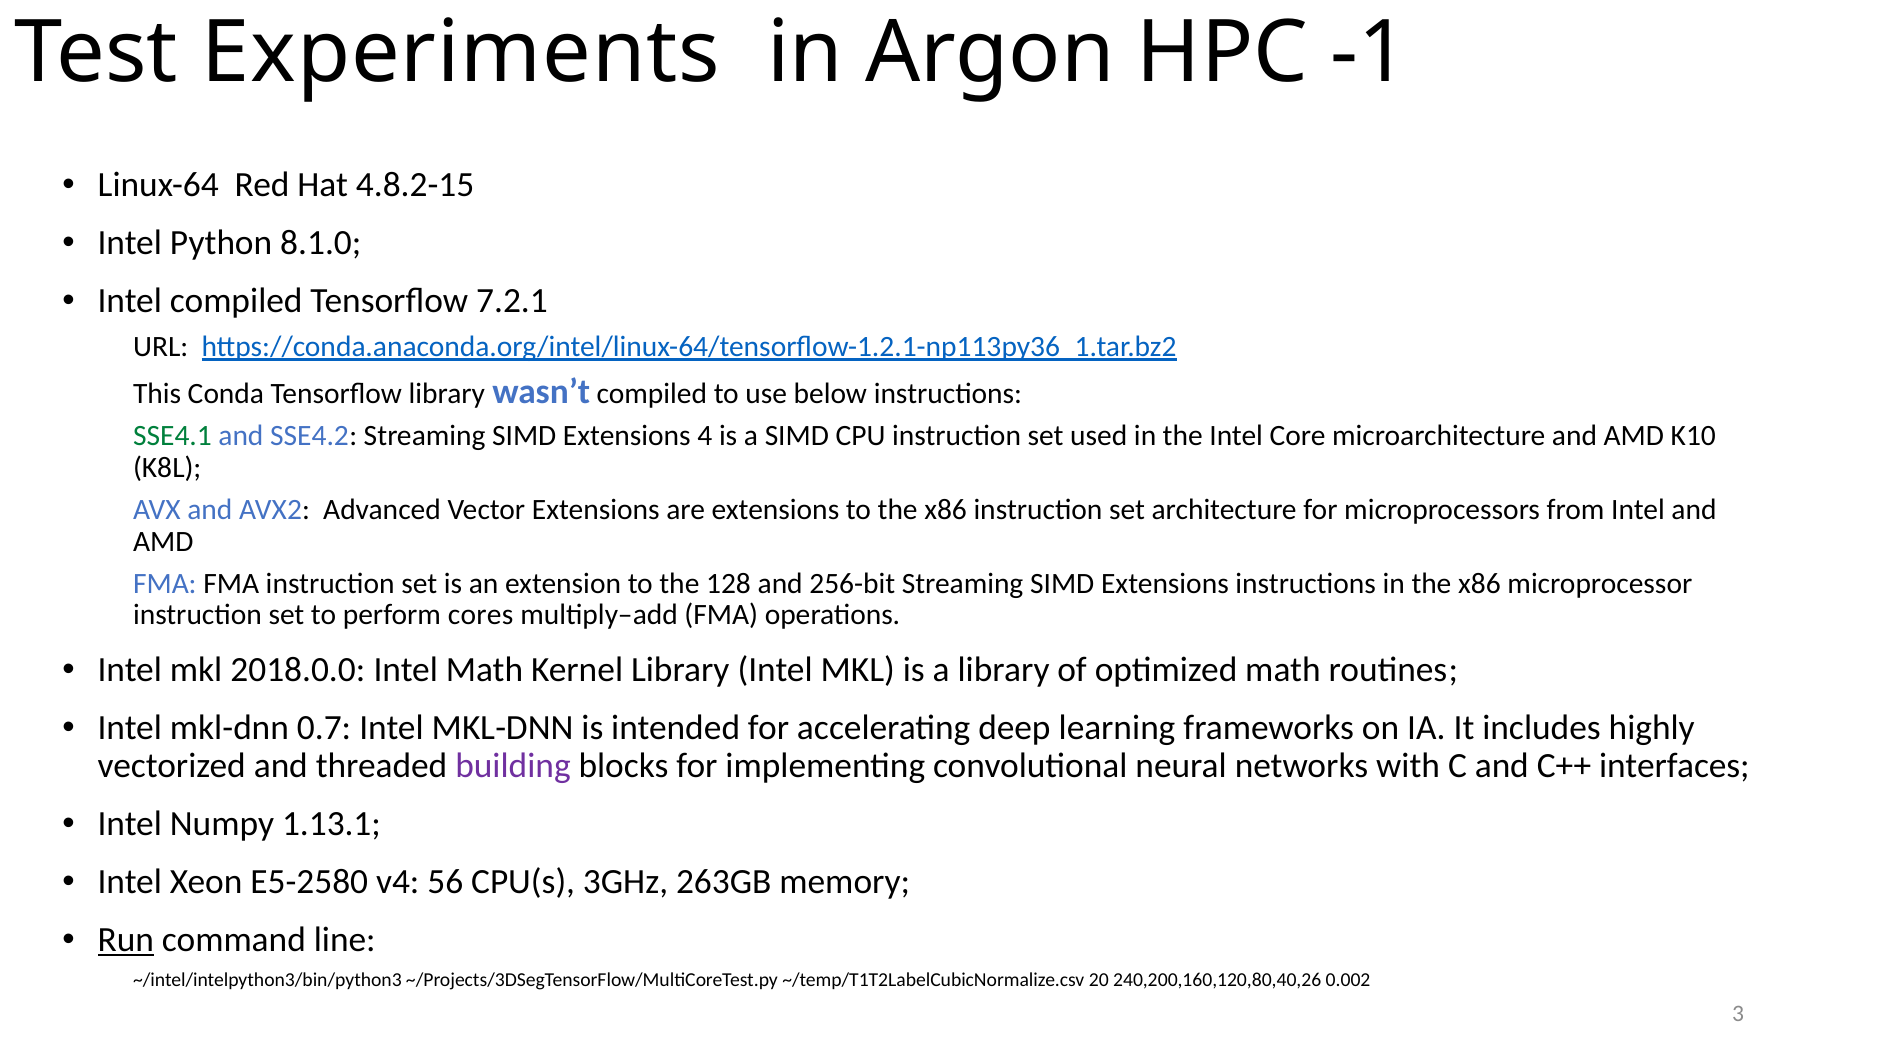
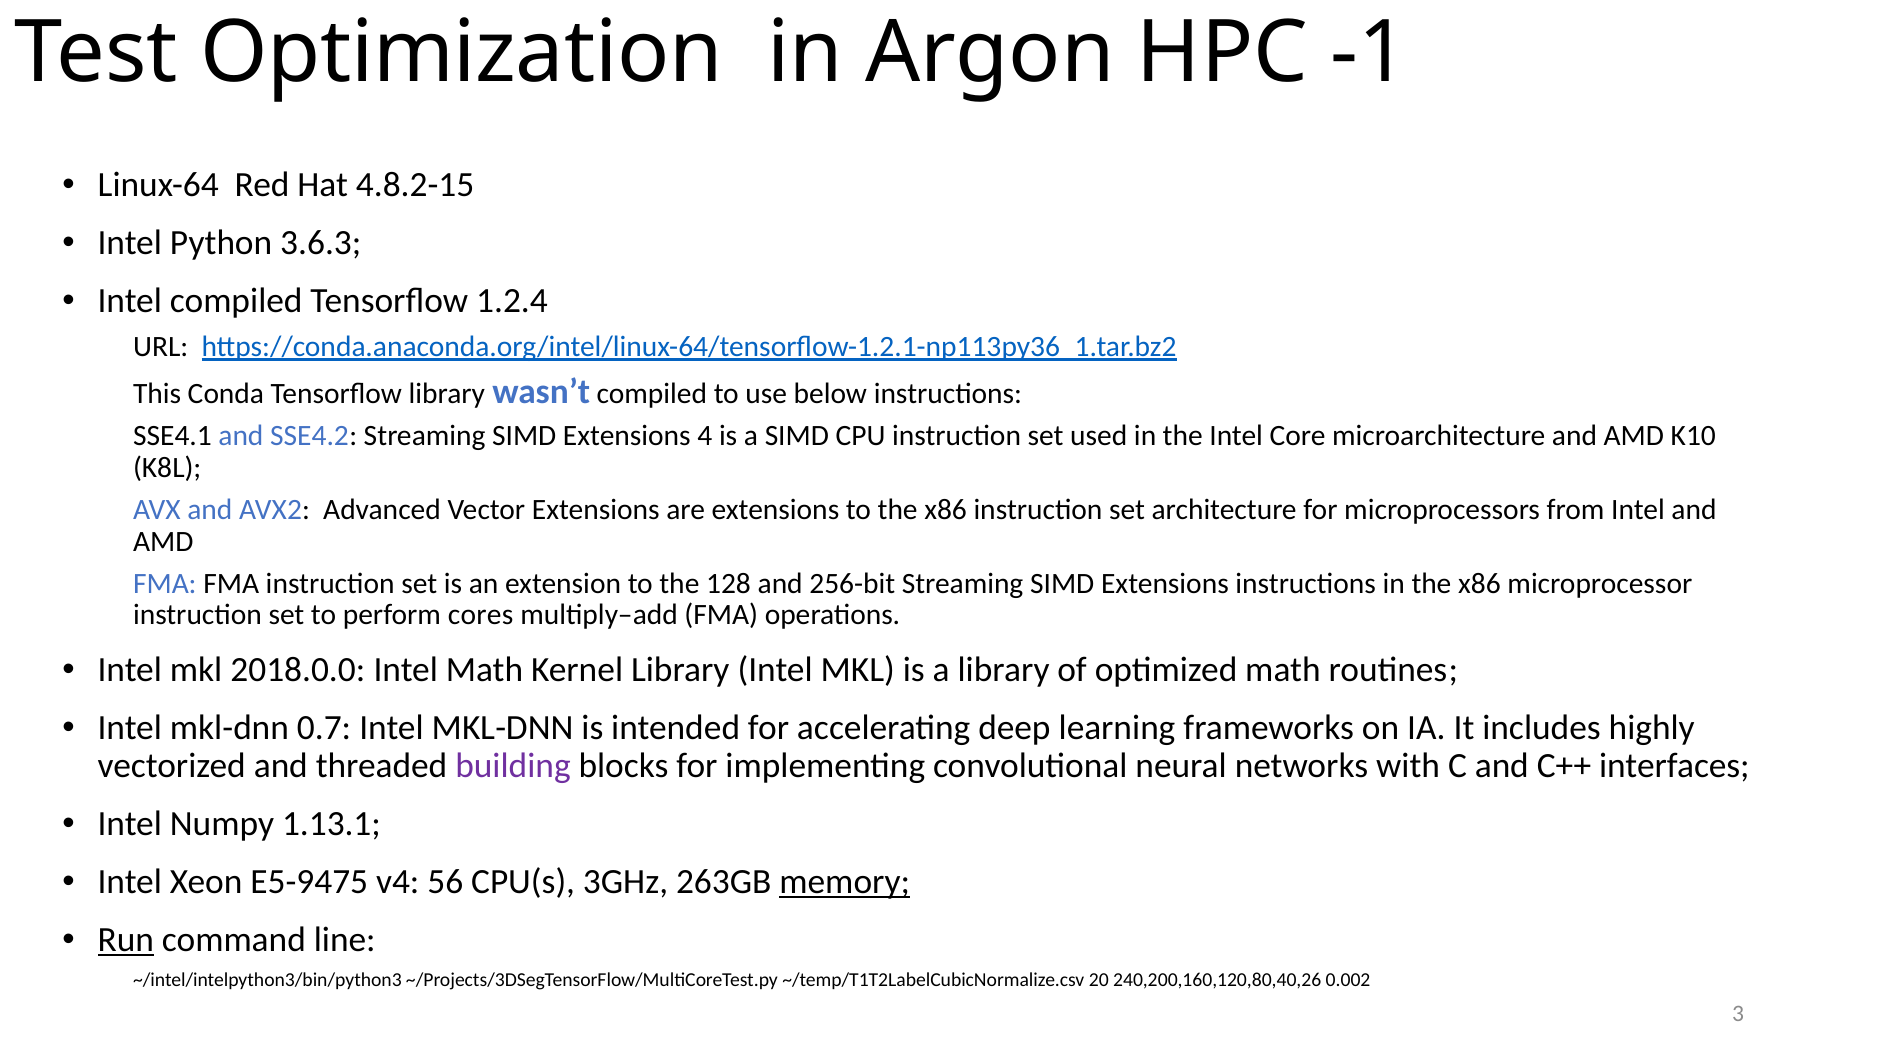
Experiments: Experiments -> Optimization
8.1.0: 8.1.0 -> 3.6.3
7.2.1: 7.2.1 -> 1.2.4
SSE4.1 colour: green -> black
E5-2580: E5-2580 -> E5-9475
memory underline: none -> present
